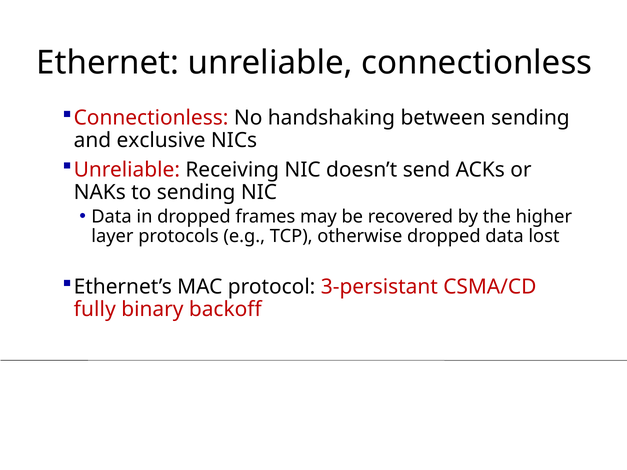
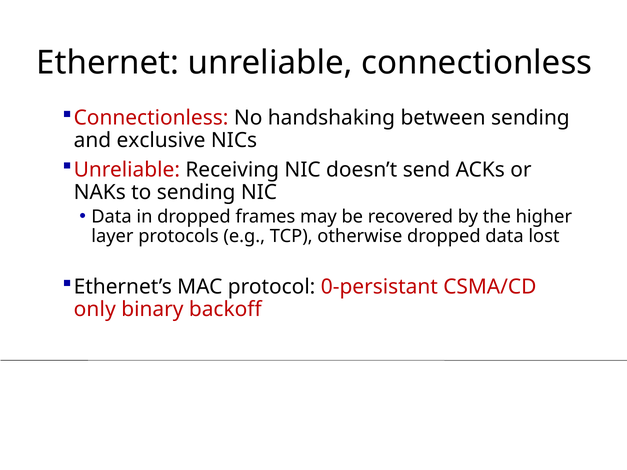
3-persistant: 3-persistant -> 0-persistant
fully: fully -> only
